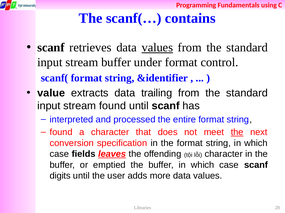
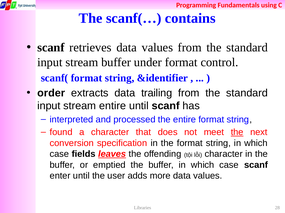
values at (157, 48) underline: present -> none
value: value -> order
stream found: found -> entire
digits: digits -> enter
